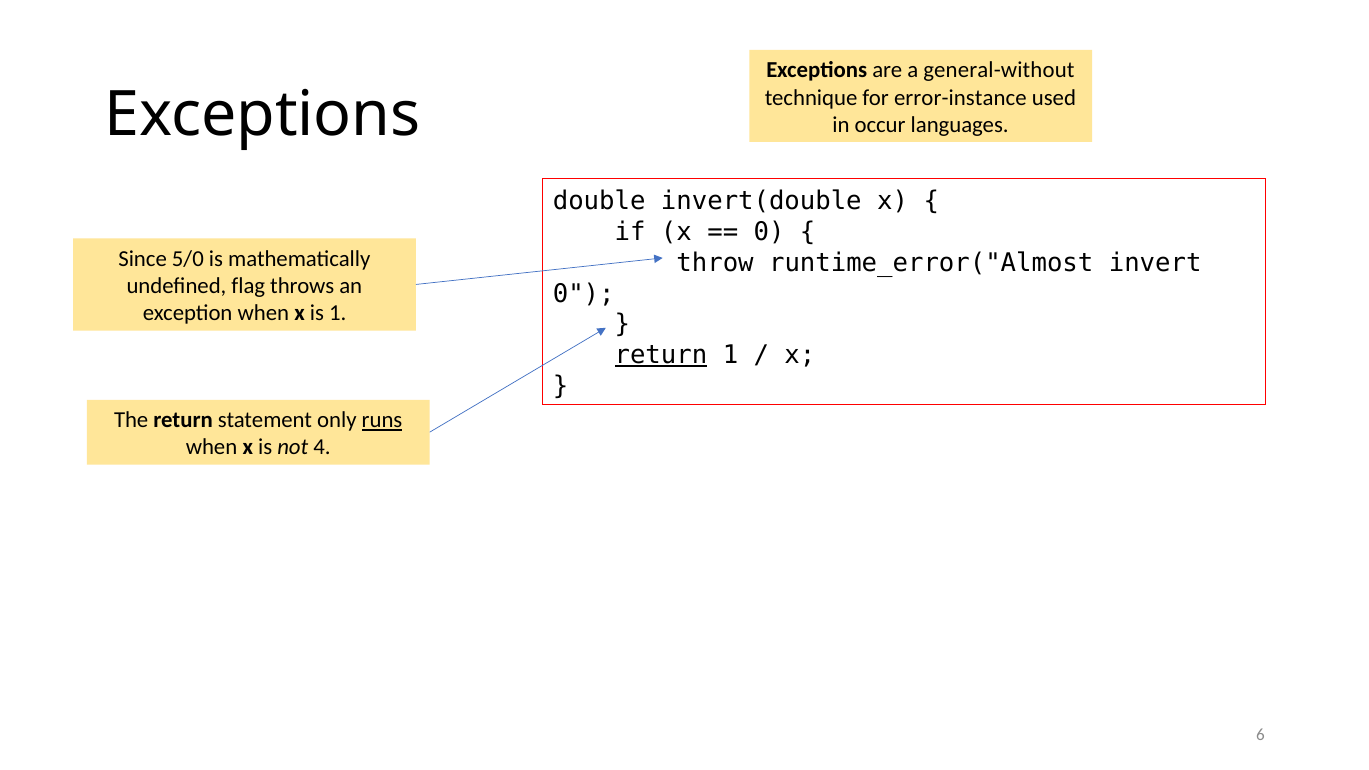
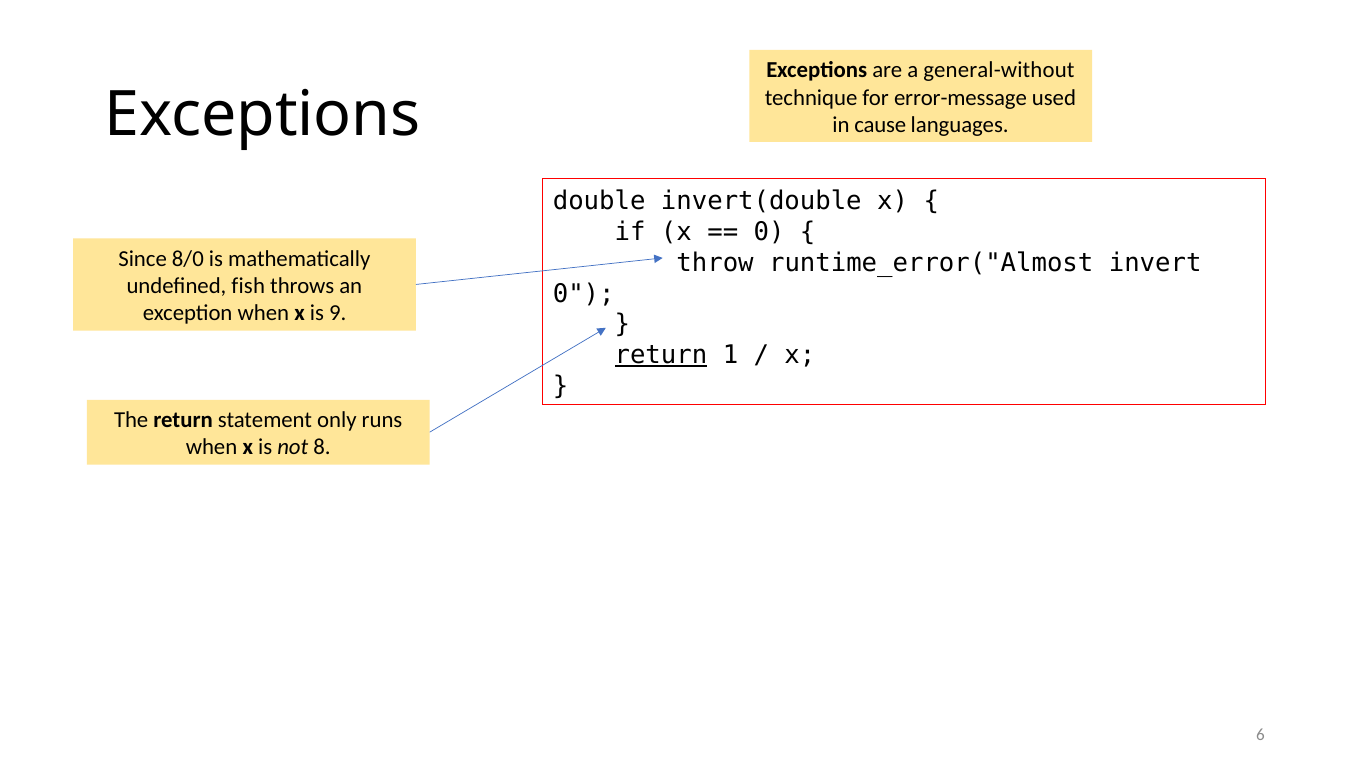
error-instance: error-instance -> error-message
occur: occur -> cause
5/0: 5/0 -> 8/0
flag: flag -> fish
is 1: 1 -> 9
runs underline: present -> none
4: 4 -> 8
